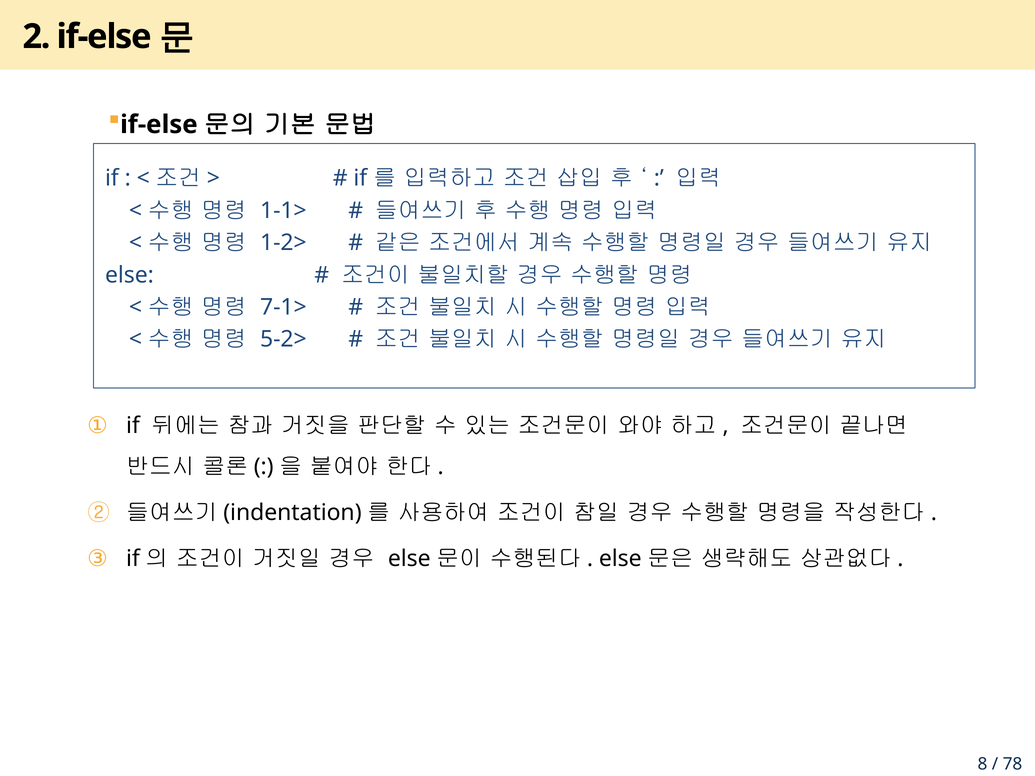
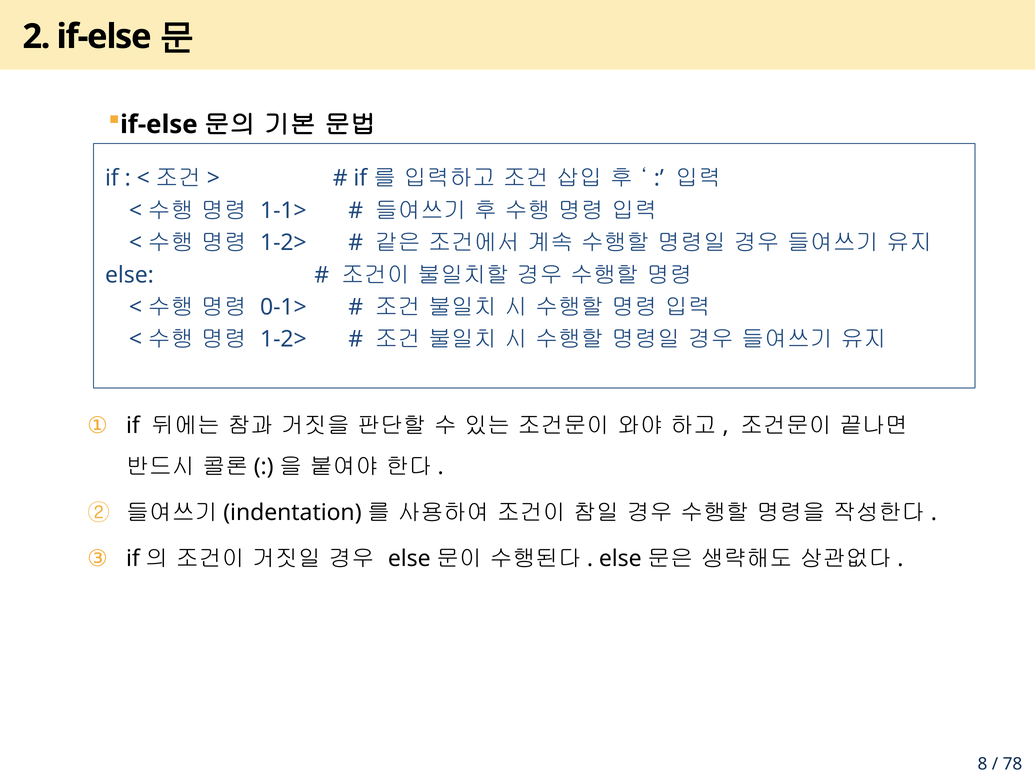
7-1>: 7-1> -> 0-1>
5-2> at (283, 339): 5-2> -> 1-2>
